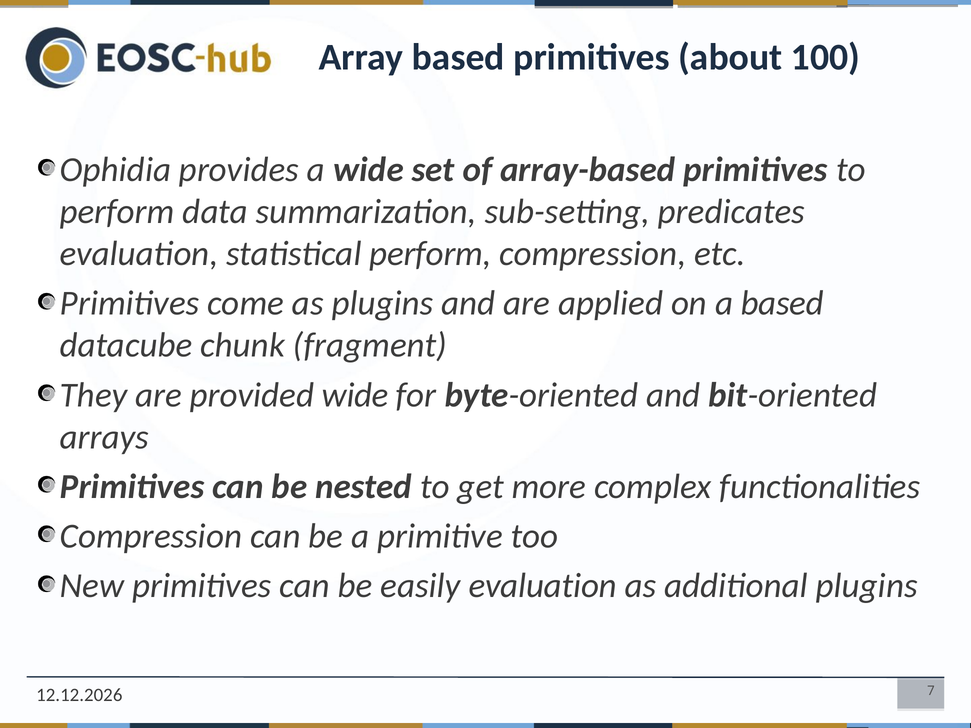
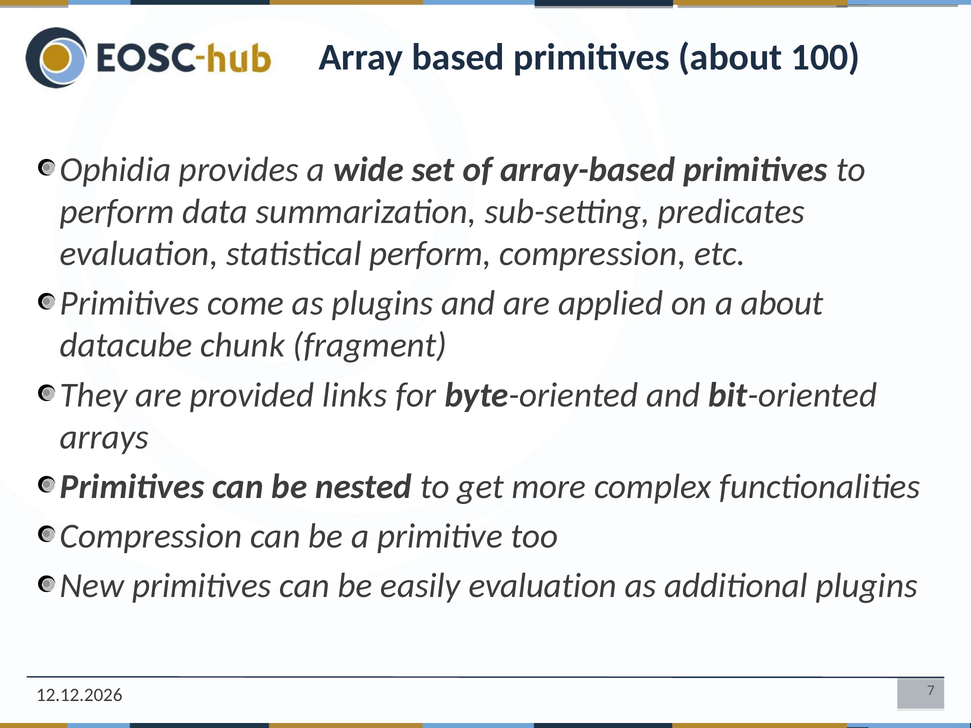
a based: based -> about
provided wide: wide -> links
